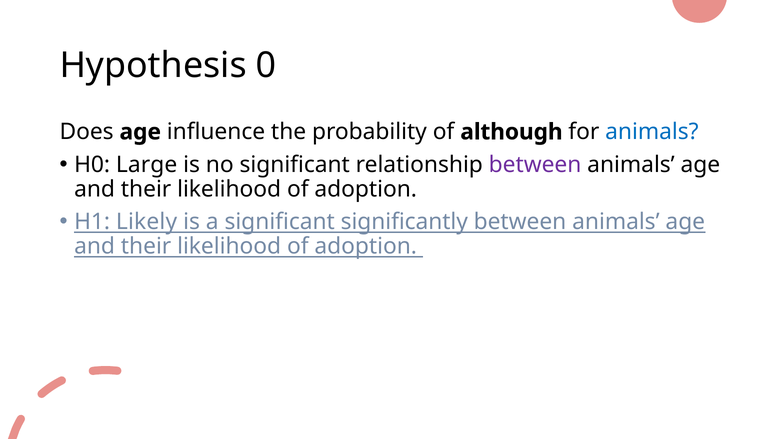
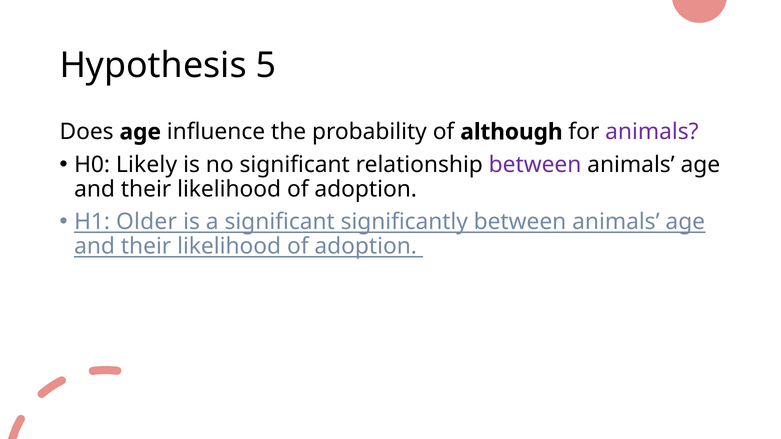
0: 0 -> 5
animals at (652, 132) colour: blue -> purple
Large: Large -> Likely
Likely: Likely -> Older
